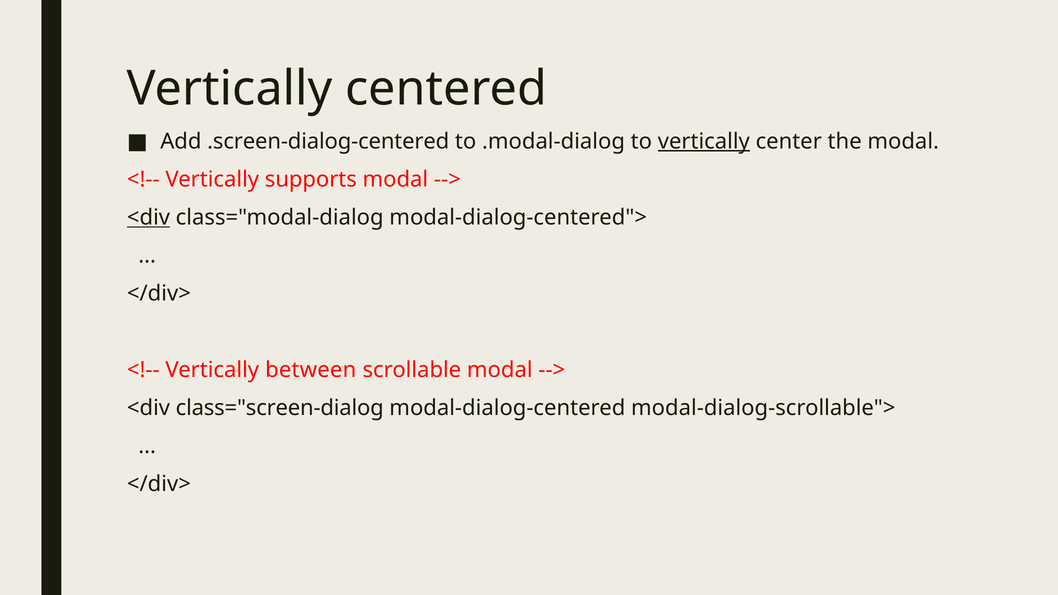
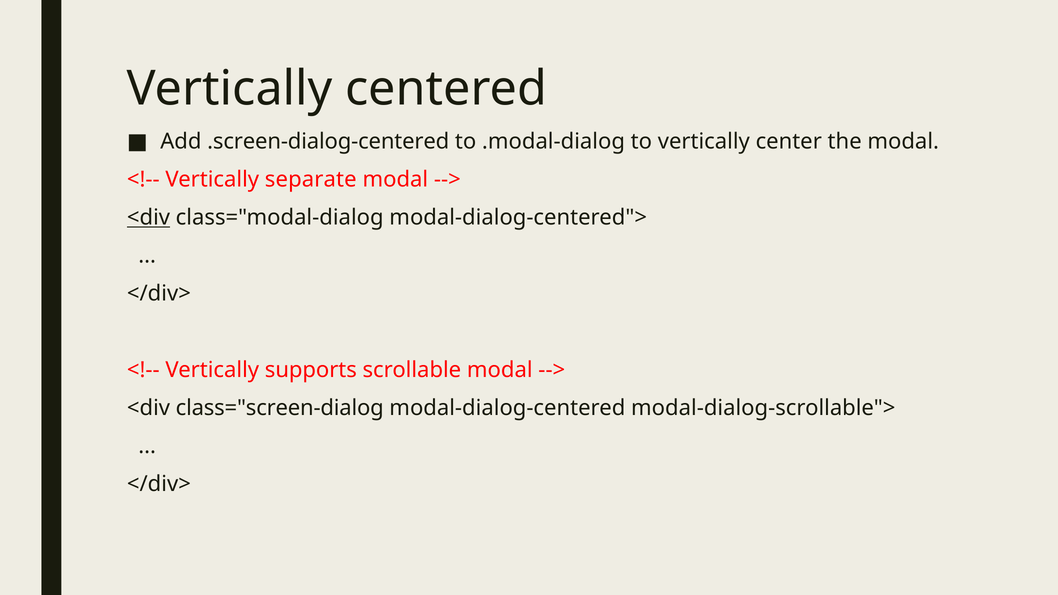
vertically at (704, 141) underline: present -> none
supports: supports -> separate
between: between -> supports
